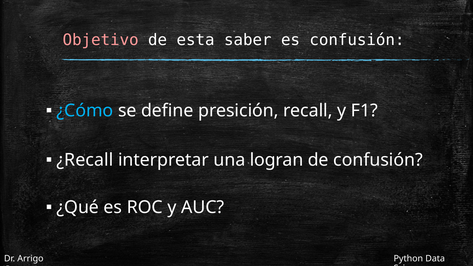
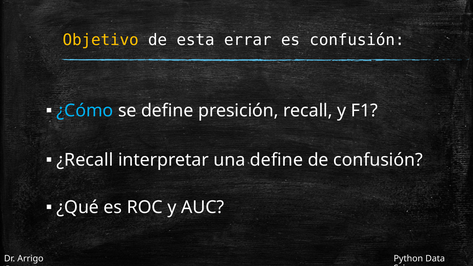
Objetivo colour: pink -> yellow
saber: saber -> errar
una logran: logran -> define
